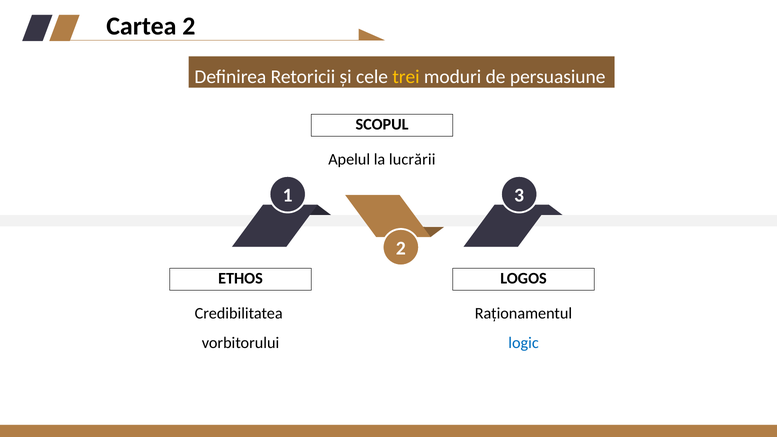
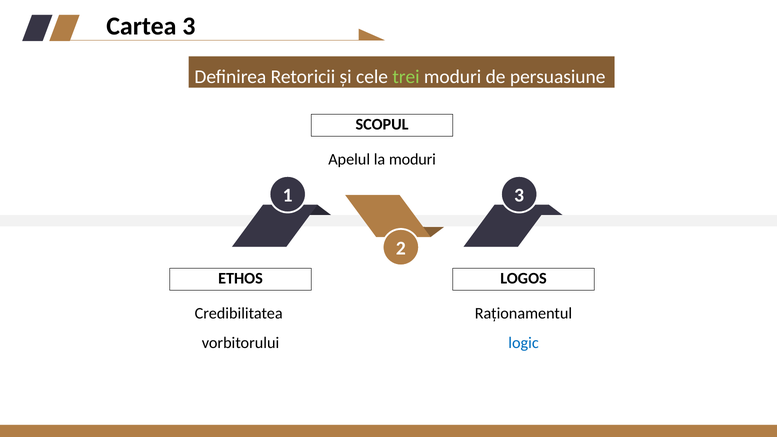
Cartea 2: 2 -> 3
trei colour: yellow -> light green
la lucrării: lucrării -> moduri
